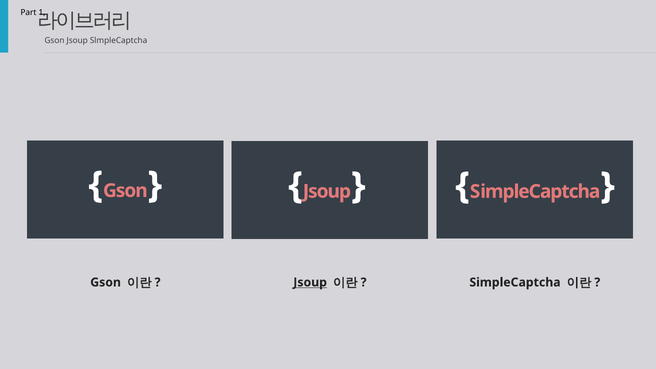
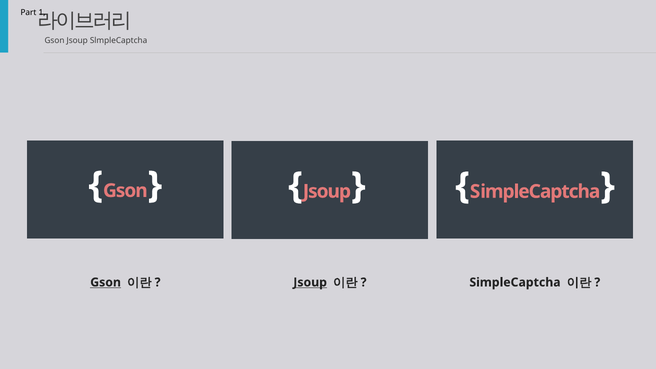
Gson at (106, 282) underline: none -> present
